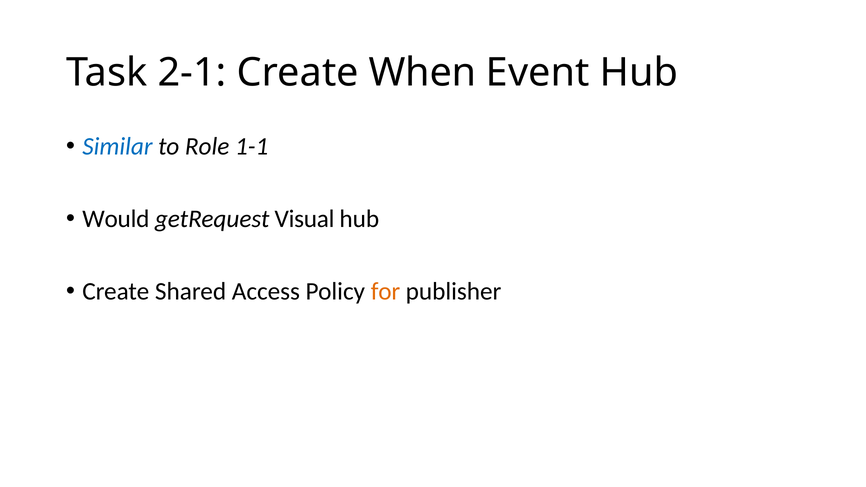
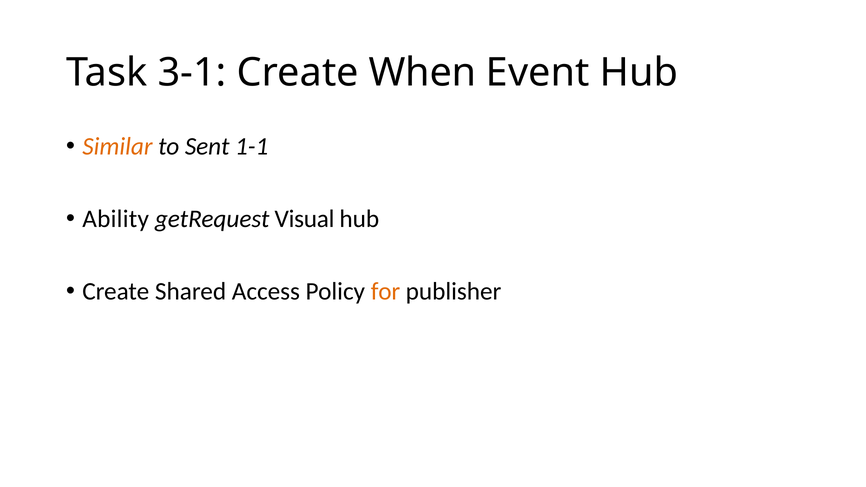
2-1: 2-1 -> 3-1
Similar colour: blue -> orange
Role: Role -> Sent
Would: Would -> Ability
